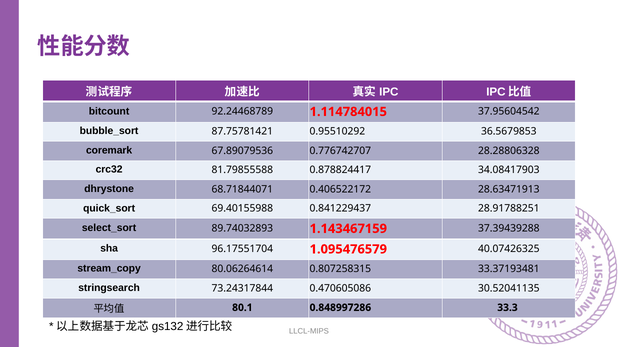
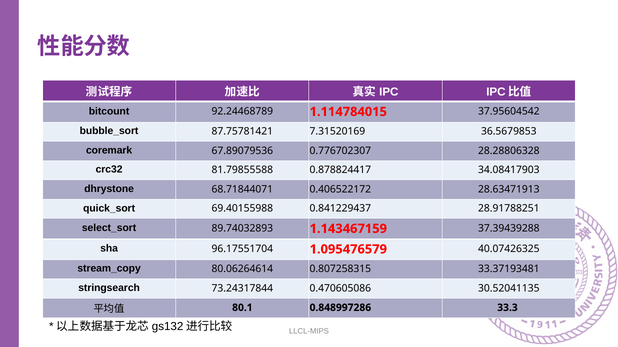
0.95510292: 0.95510292 -> 7.31520169
0.776742707: 0.776742707 -> 0.776702307
